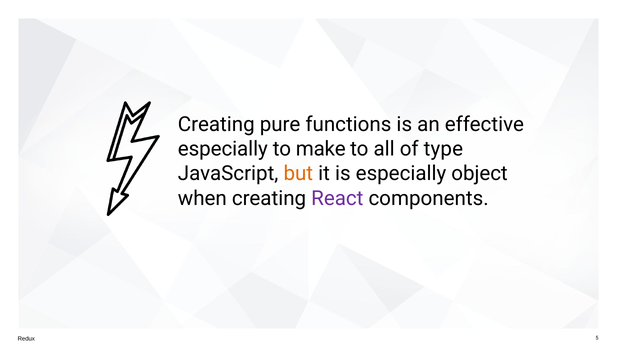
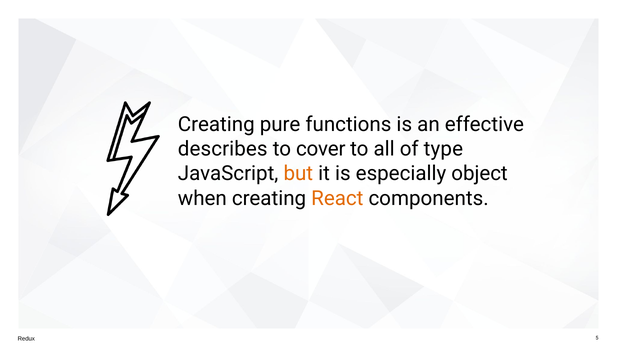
especially at (223, 149): especially -> describes
make: make -> cover
React colour: purple -> orange
